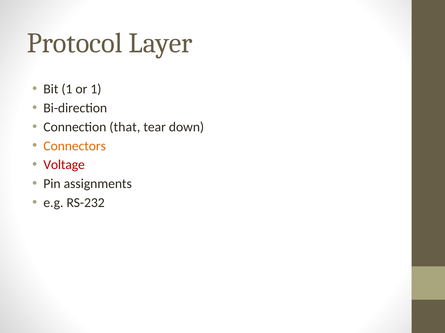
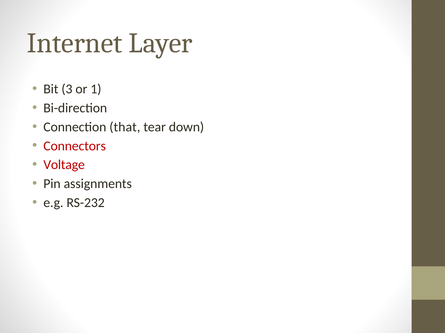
Protocol: Protocol -> Internet
Bit 1: 1 -> 3
Connectors colour: orange -> red
